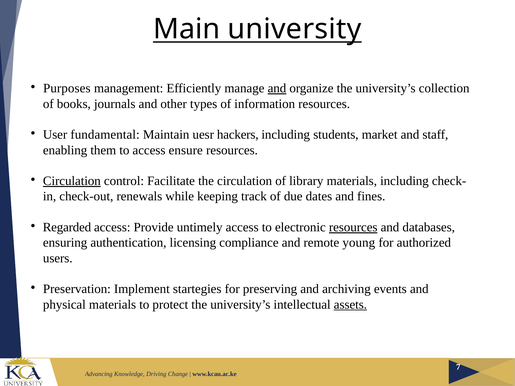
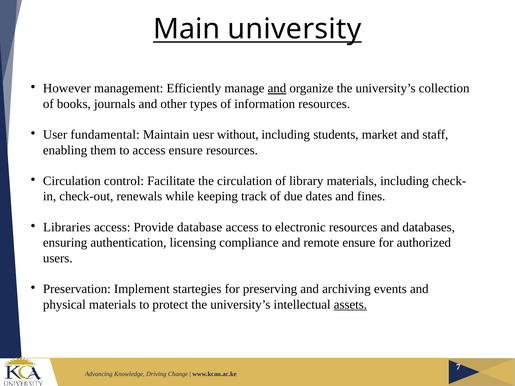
Purposes: Purposes -> However
hackers: hackers -> without
Circulation at (72, 181) underline: present -> none
Regarded: Regarded -> Libraries
untimely: untimely -> database
resources at (353, 227) underline: present -> none
remote young: young -> ensure
